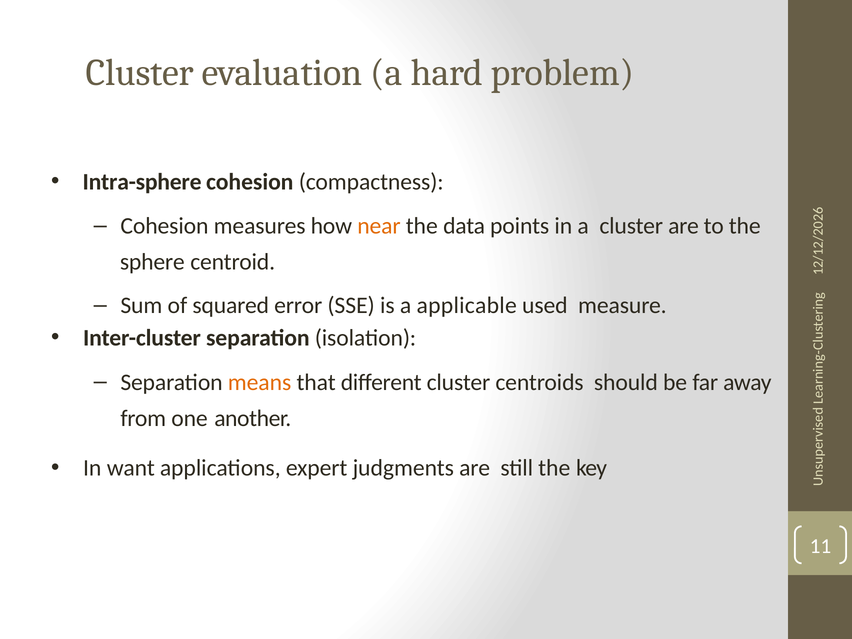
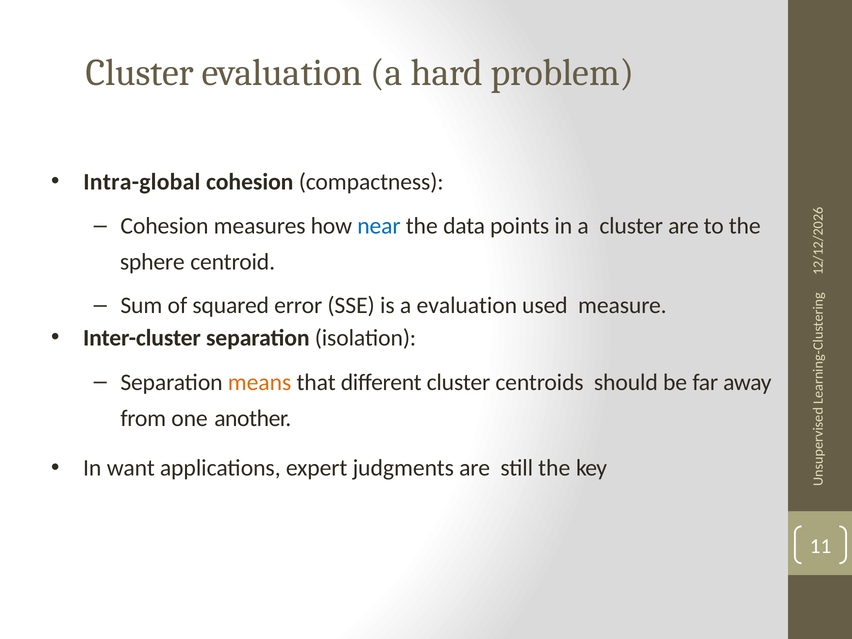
Intra-sphere: Intra-sphere -> Intra-global
near colour: orange -> blue
a applicable: applicable -> evaluation
